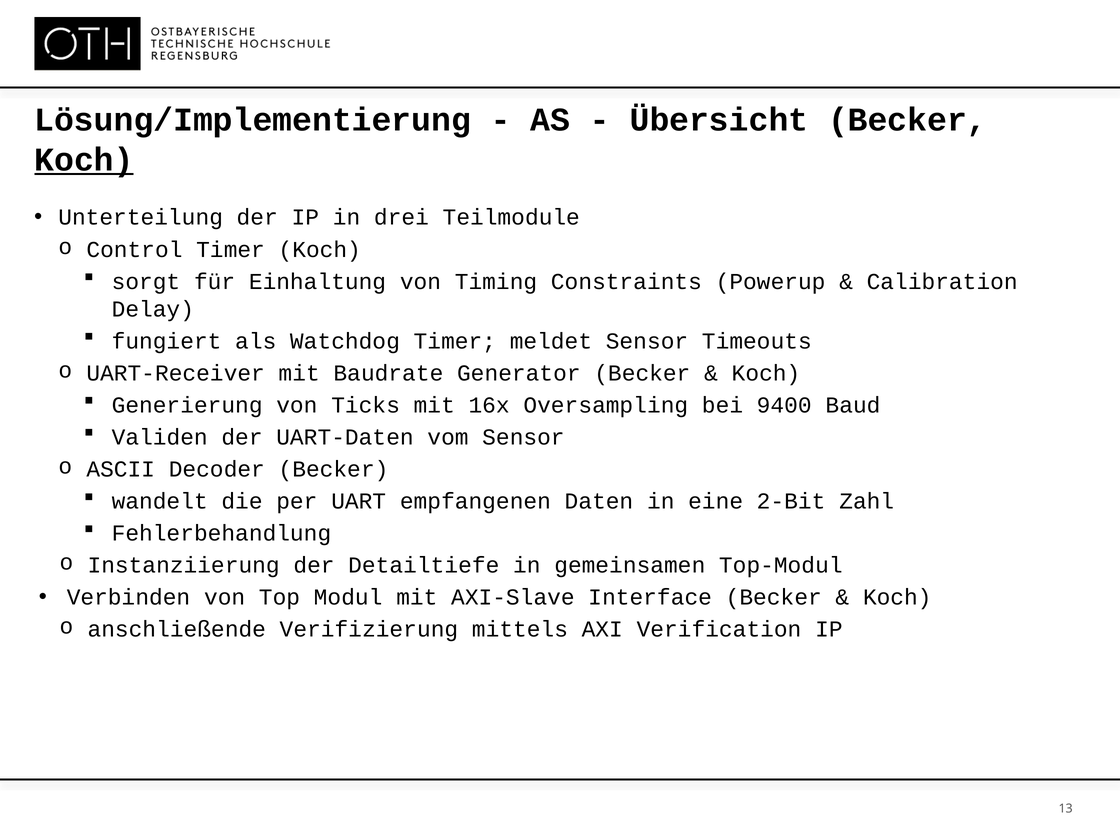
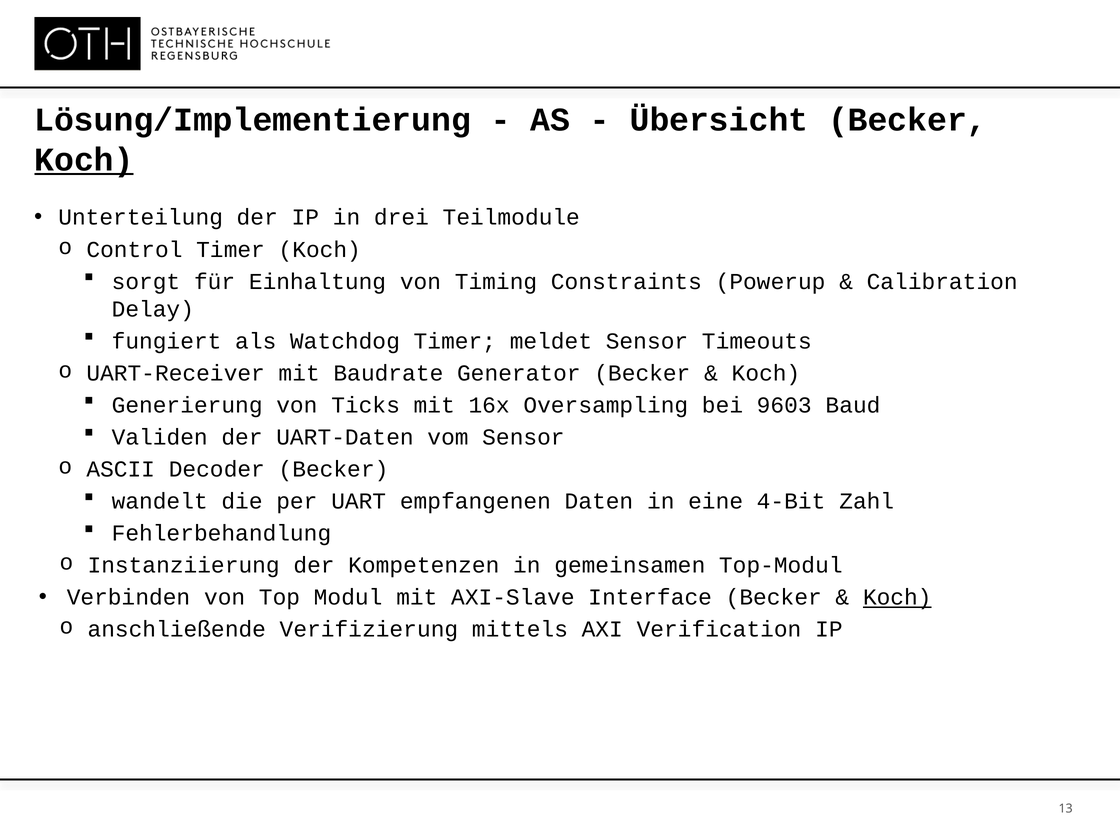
9400: 9400 -> 9603
2-Bit: 2-Bit -> 4-Bit
Detailtiefe: Detailtiefe -> Kompetenzen
Koch at (897, 597) underline: none -> present
